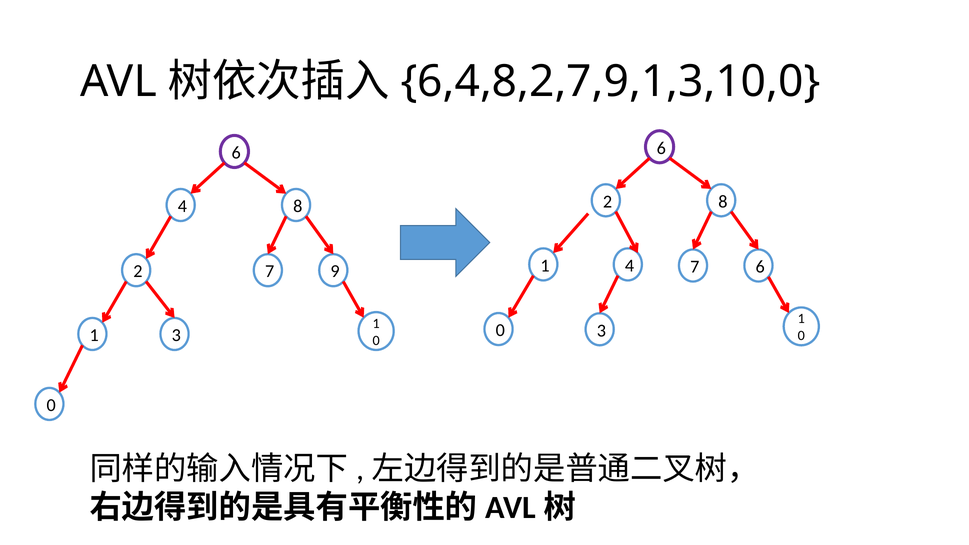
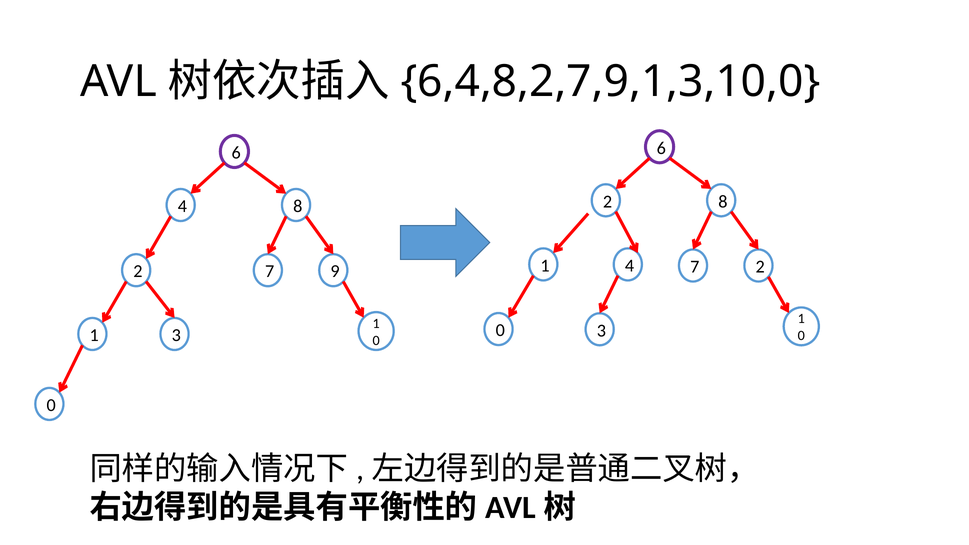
7 6: 6 -> 2
